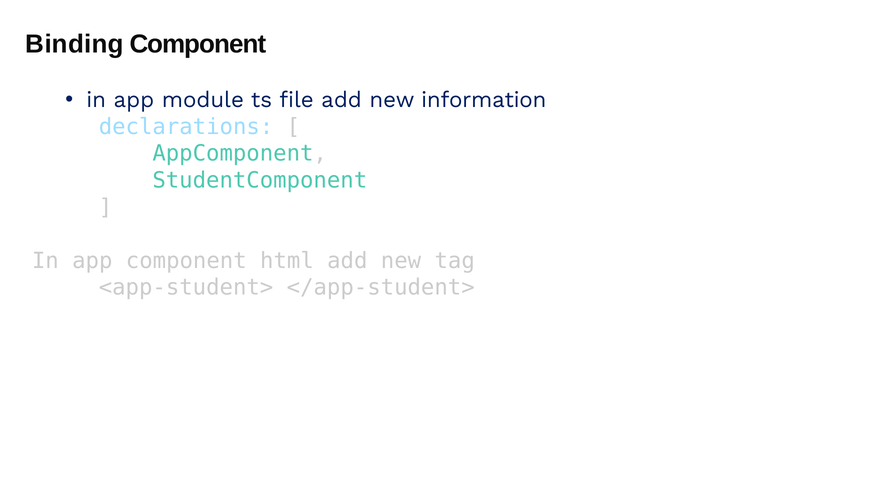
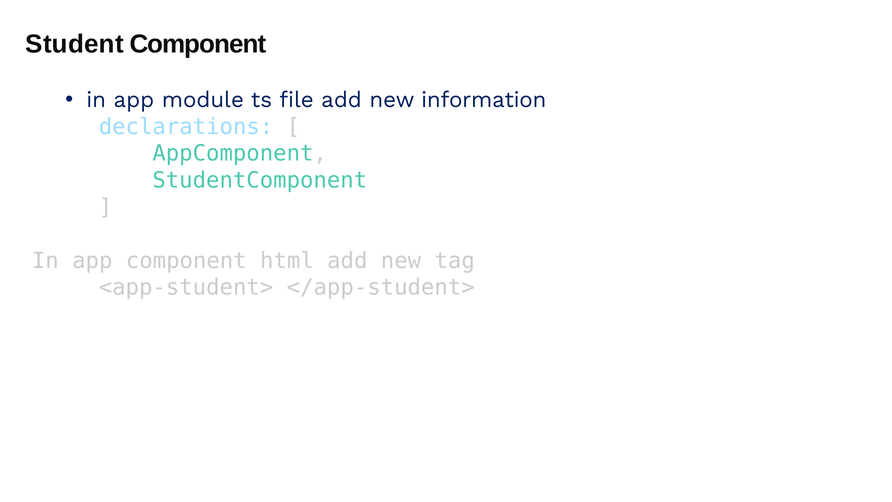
Binding: Binding -> Student
